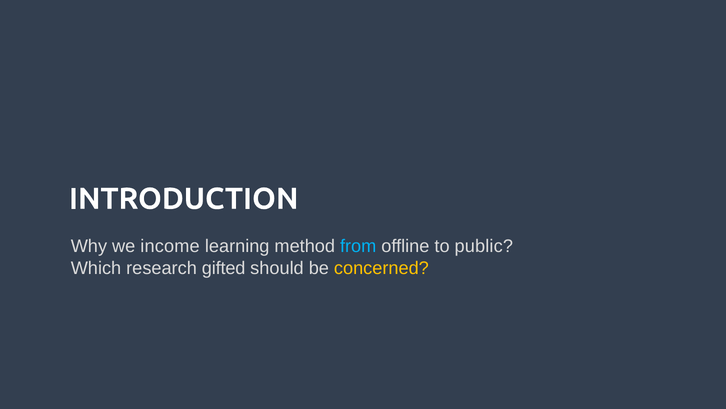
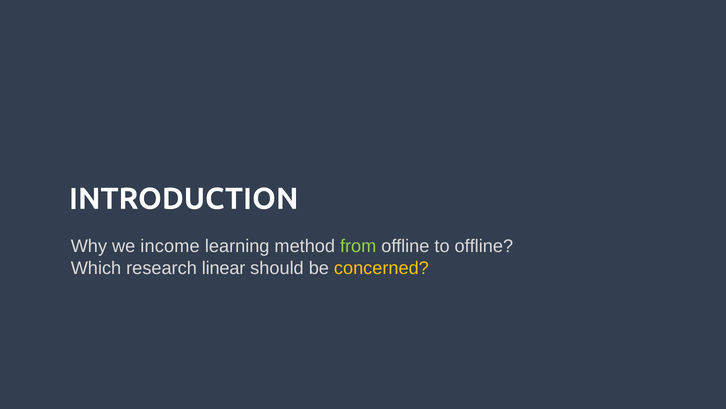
from colour: light blue -> light green
to public: public -> offline
gifted: gifted -> linear
